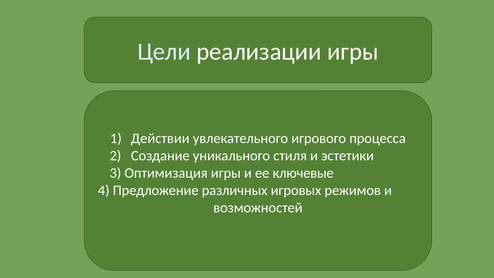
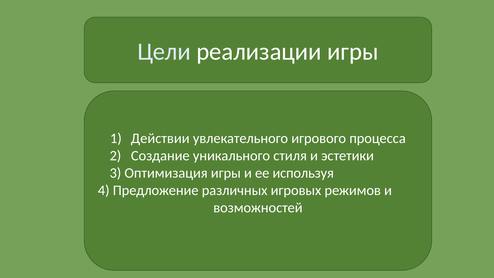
ключевые: ключевые -> используя
